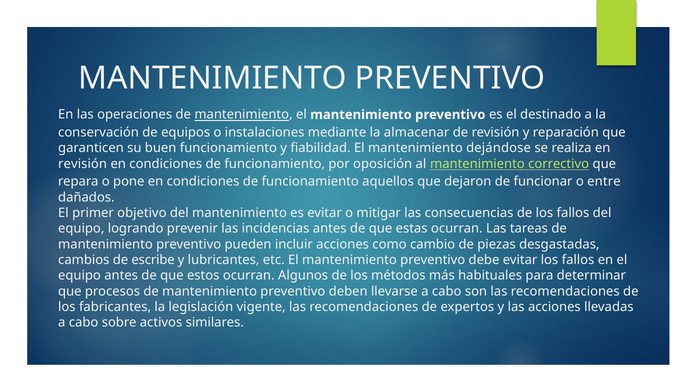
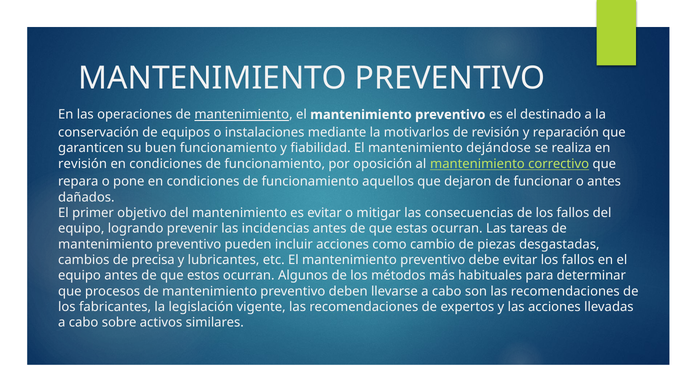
almacenar: almacenar -> motivarlos
o entre: entre -> antes
escribe: escribe -> precisa
